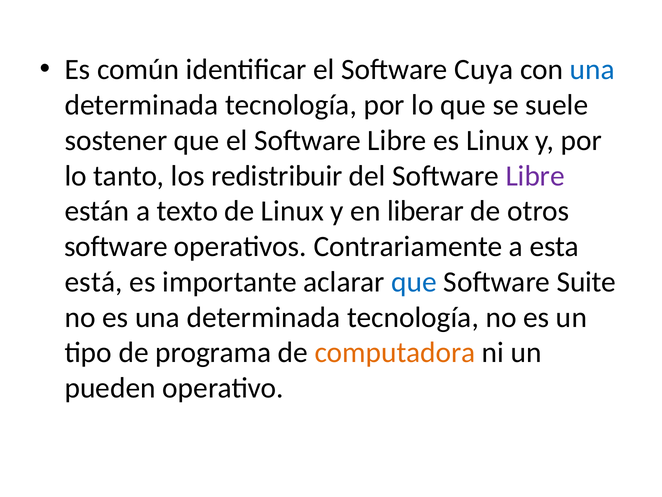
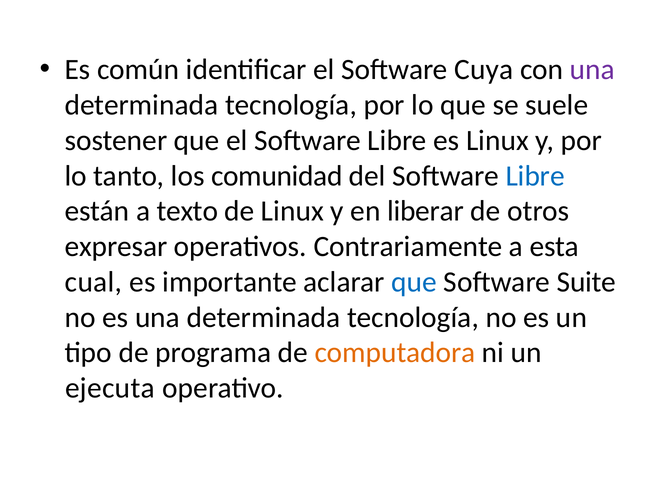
una at (592, 70) colour: blue -> purple
redistribuir: redistribuir -> comunidad
Libre at (535, 176) colour: purple -> blue
software at (116, 246): software -> expresar
está: está -> cual
pueden: pueden -> ejecuta
